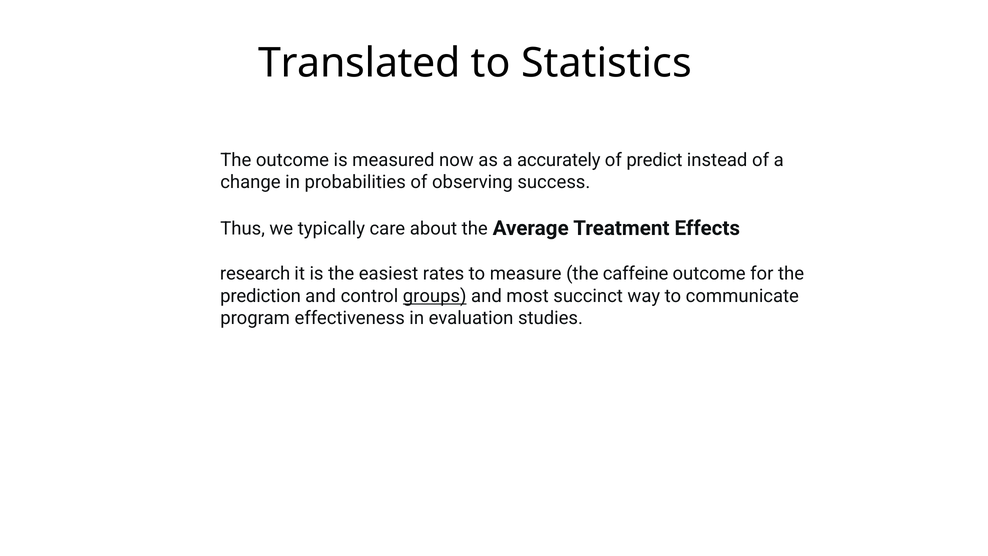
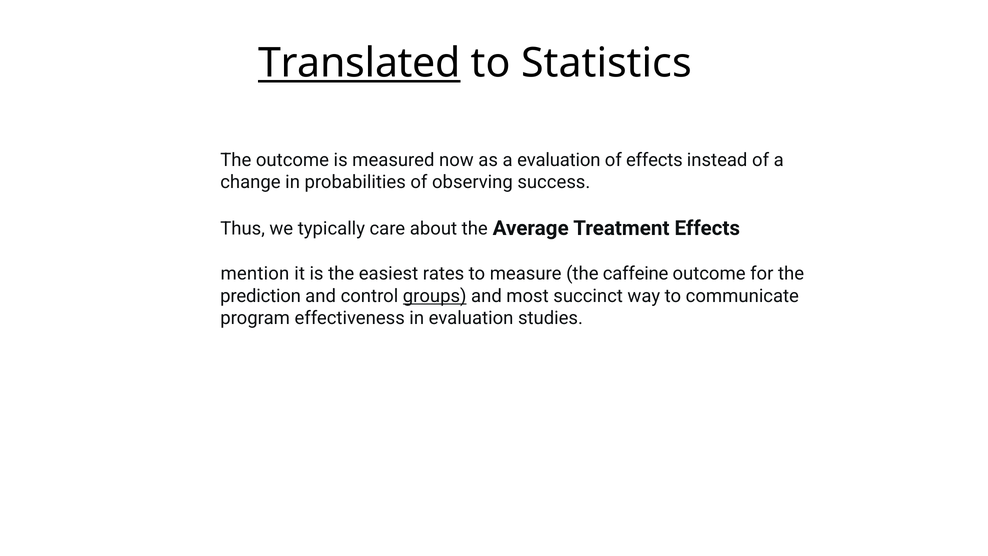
Translated underline: none -> present
a accurately: accurately -> evaluation
of predict: predict -> effects
research: research -> mention
